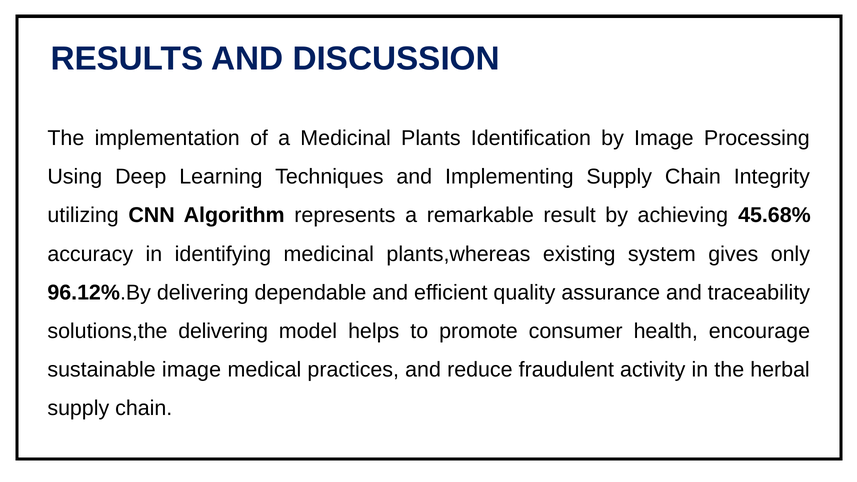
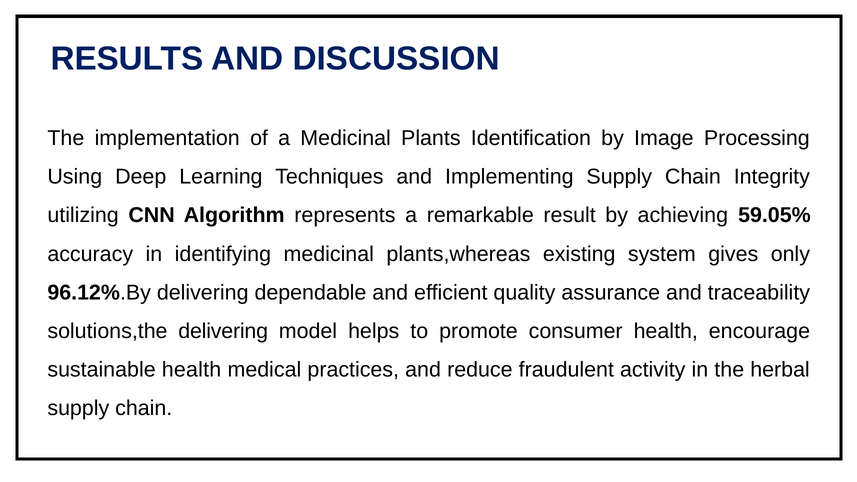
45.68%: 45.68% -> 59.05%
sustainable image: image -> health
